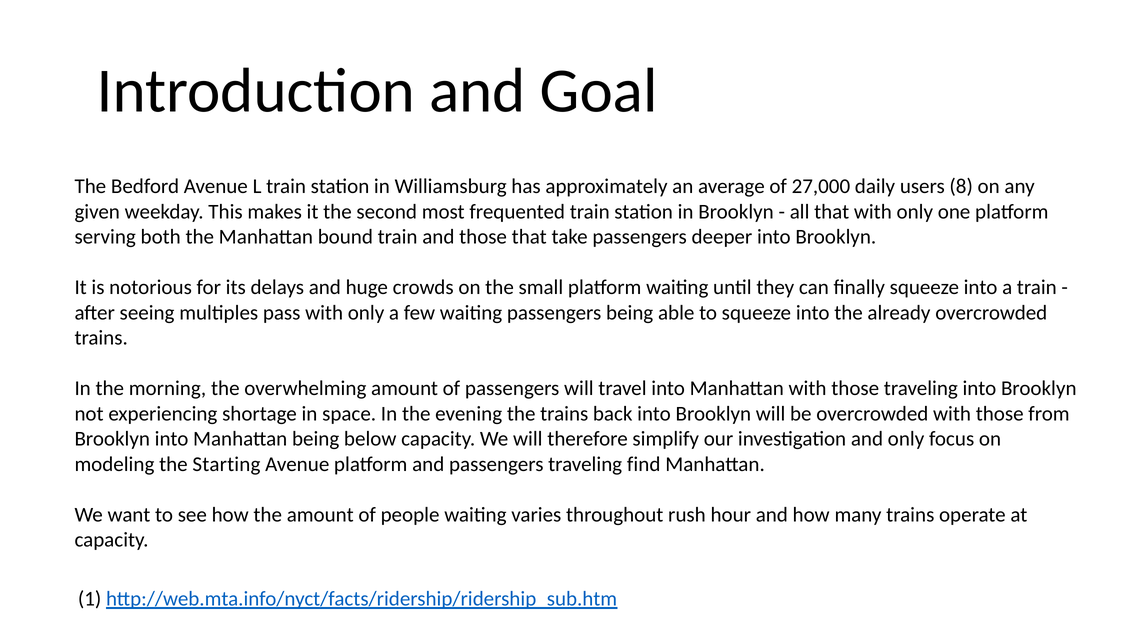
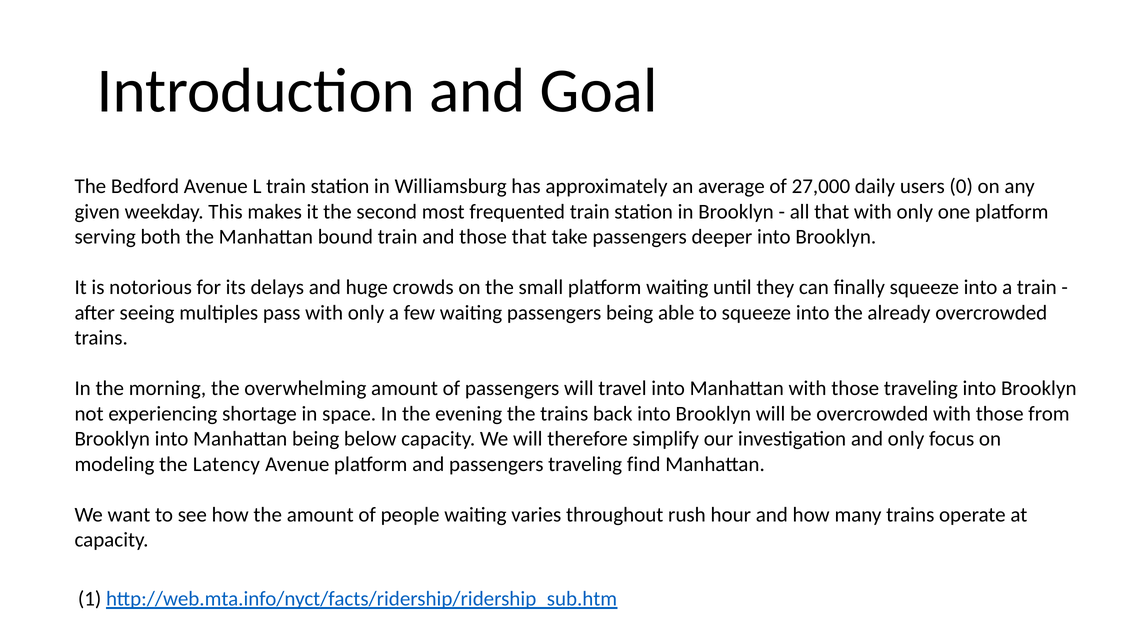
8: 8 -> 0
Starting: Starting -> Latency
